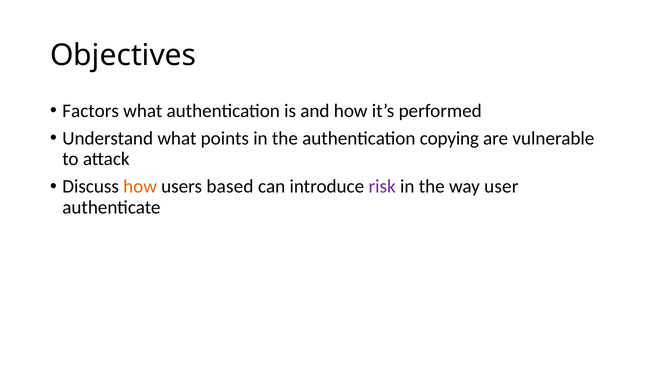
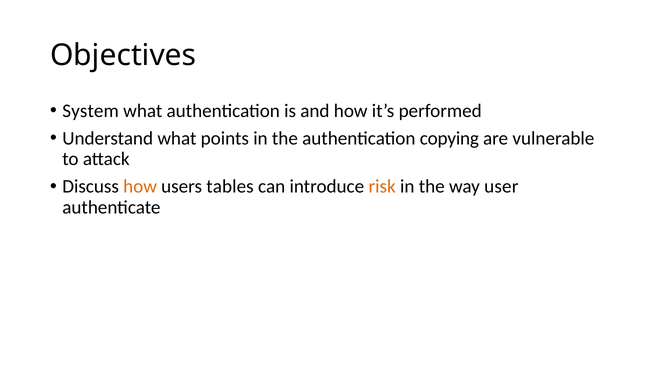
Factors: Factors -> System
based: based -> tables
risk colour: purple -> orange
